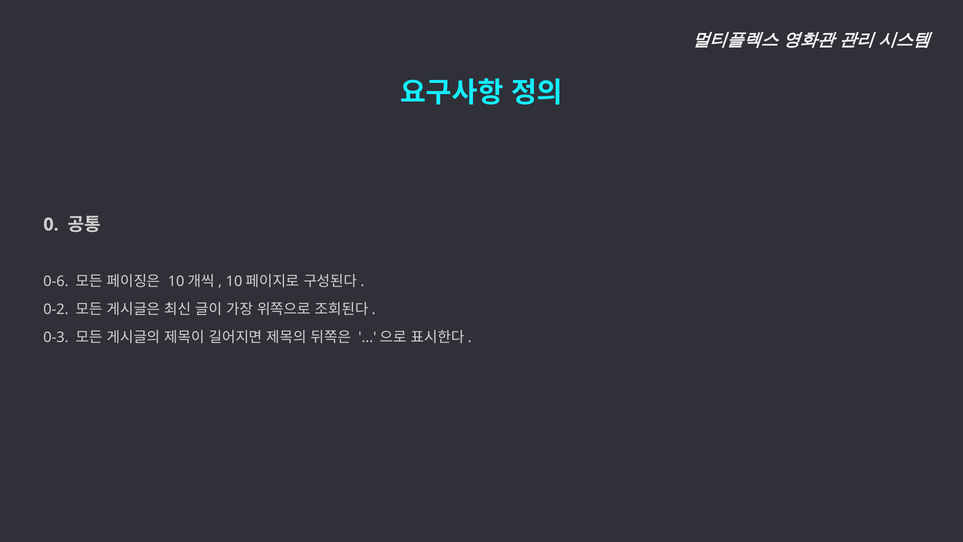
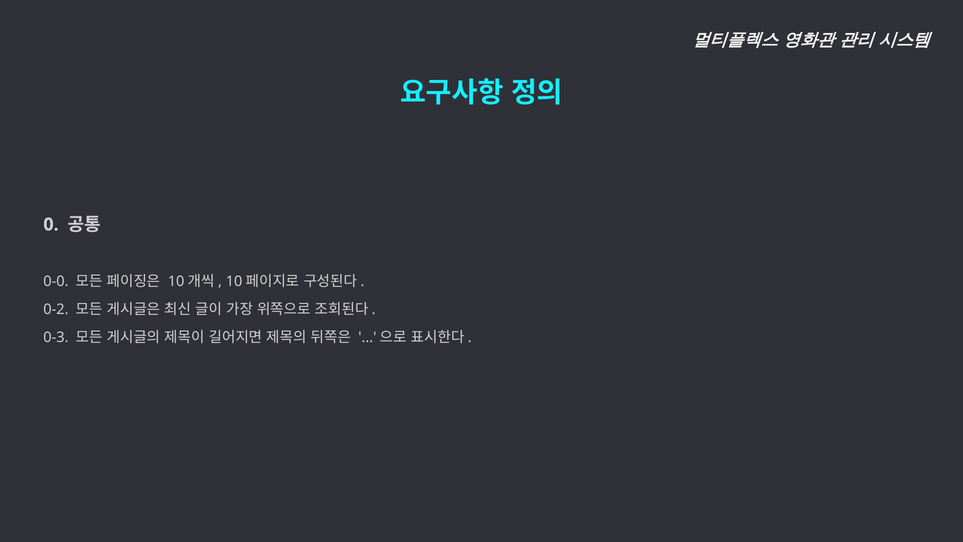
0-6: 0-6 -> 0-0
